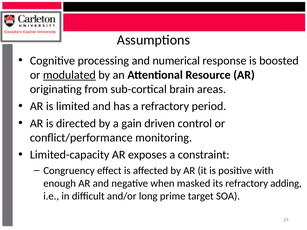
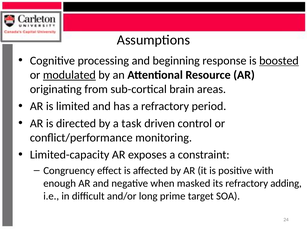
numerical: numerical -> beginning
boosted underline: none -> present
gain: gain -> task
